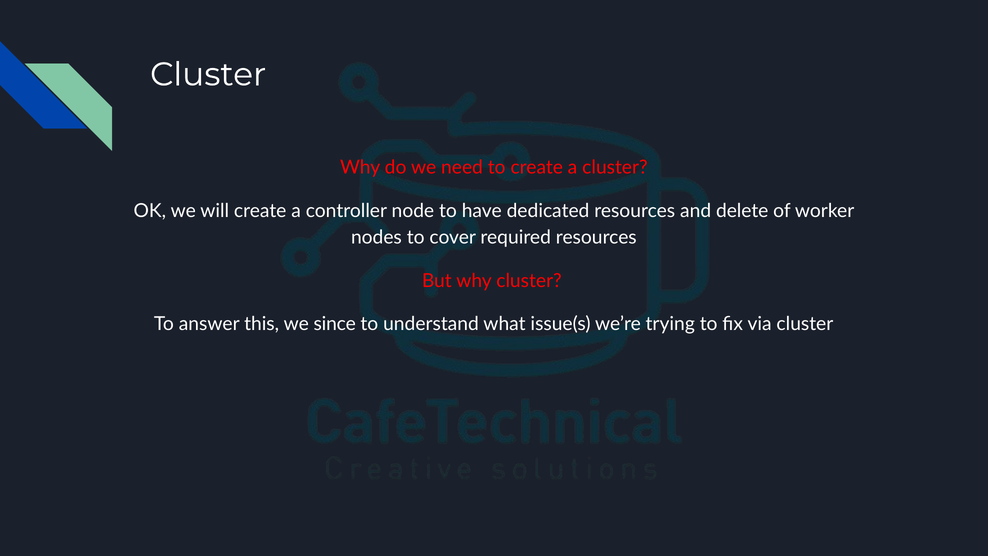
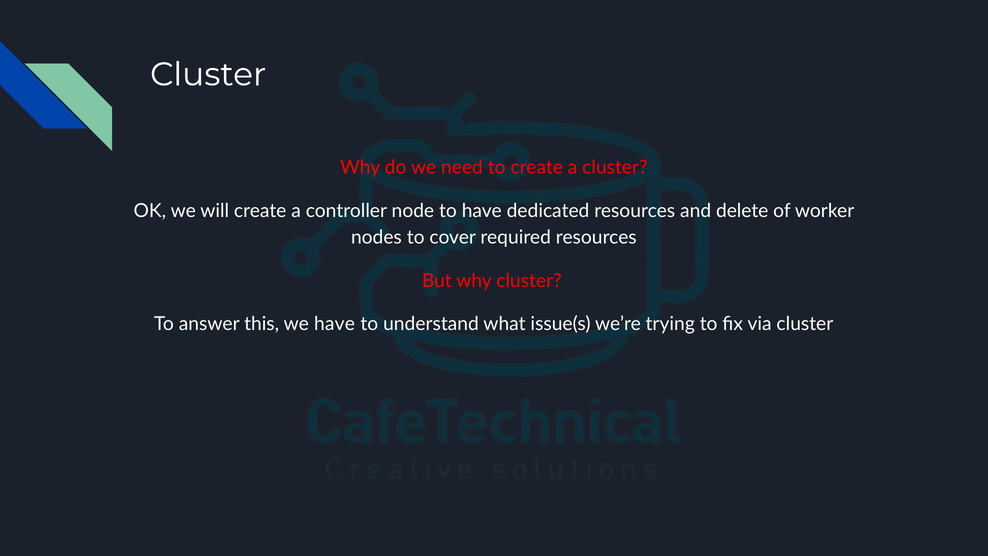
we since: since -> have
